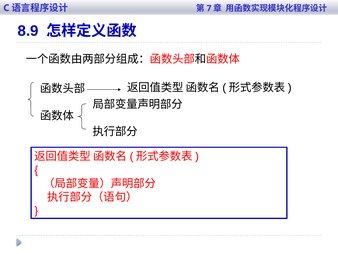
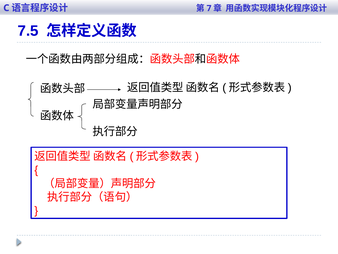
8.9: 8.9 -> 7.5
